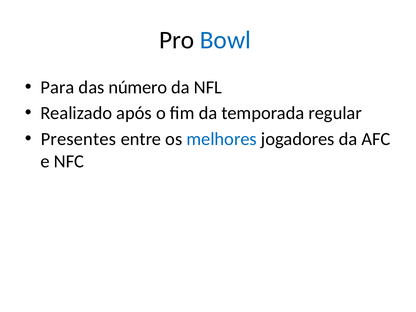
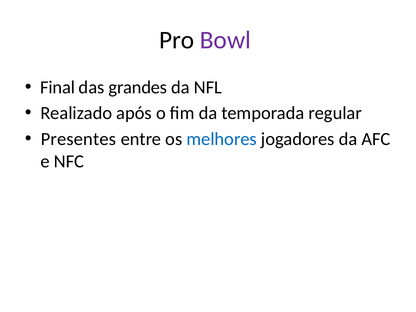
Bowl colour: blue -> purple
Para: Para -> Final
número: número -> grandes
